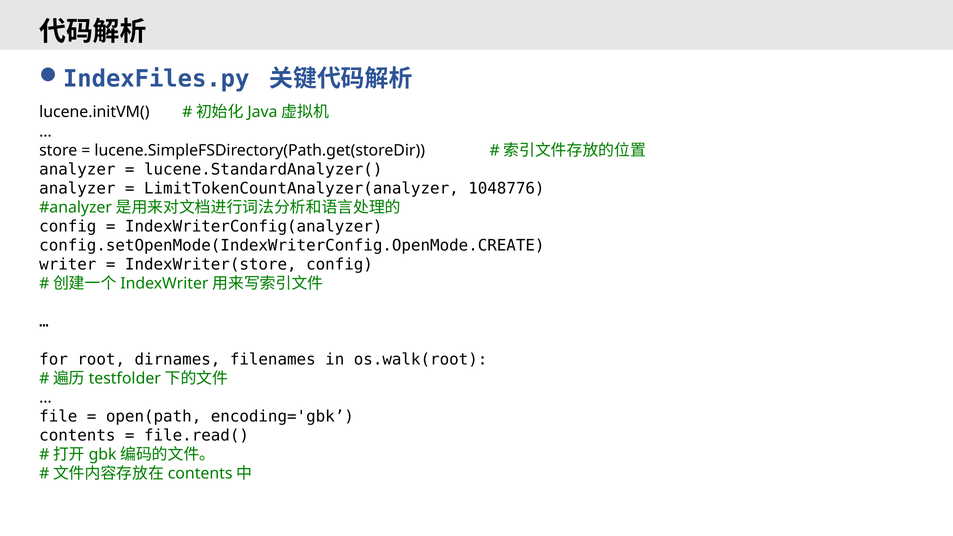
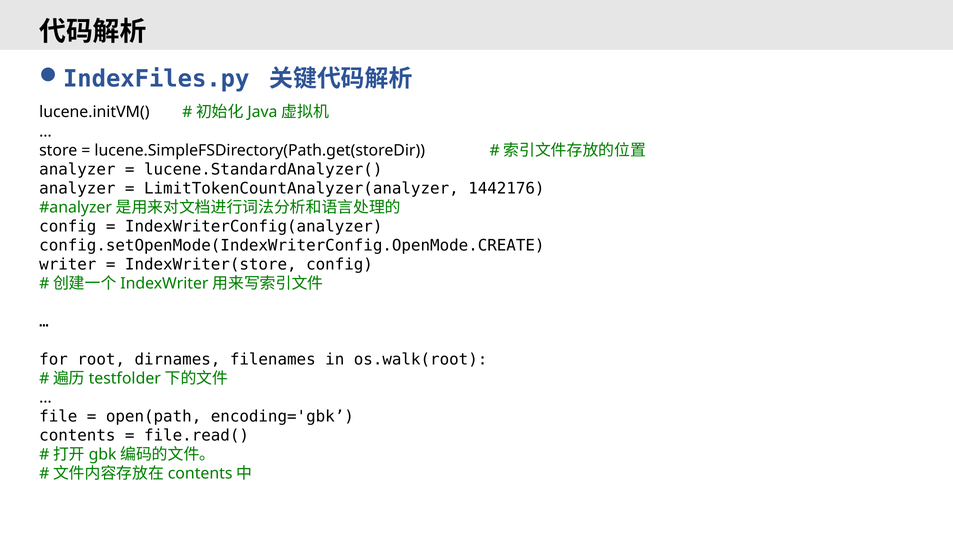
1048776: 1048776 -> 1442176
